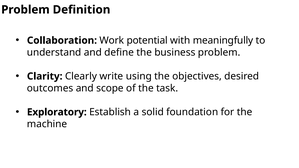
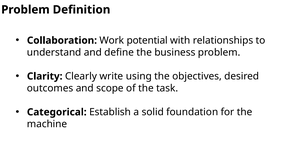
meaningfully: meaningfully -> relationships
Exploratory: Exploratory -> Categorical
